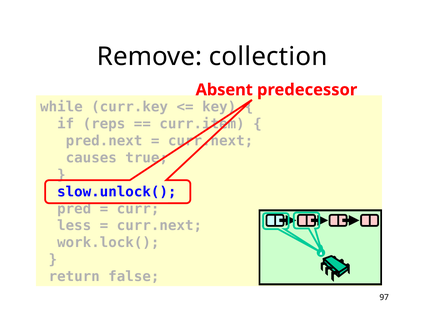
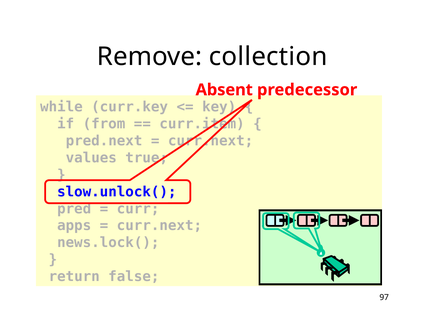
reps: reps -> from
causes: causes -> values
less: less -> apps
work.lock(: work.lock( -> news.lock(
